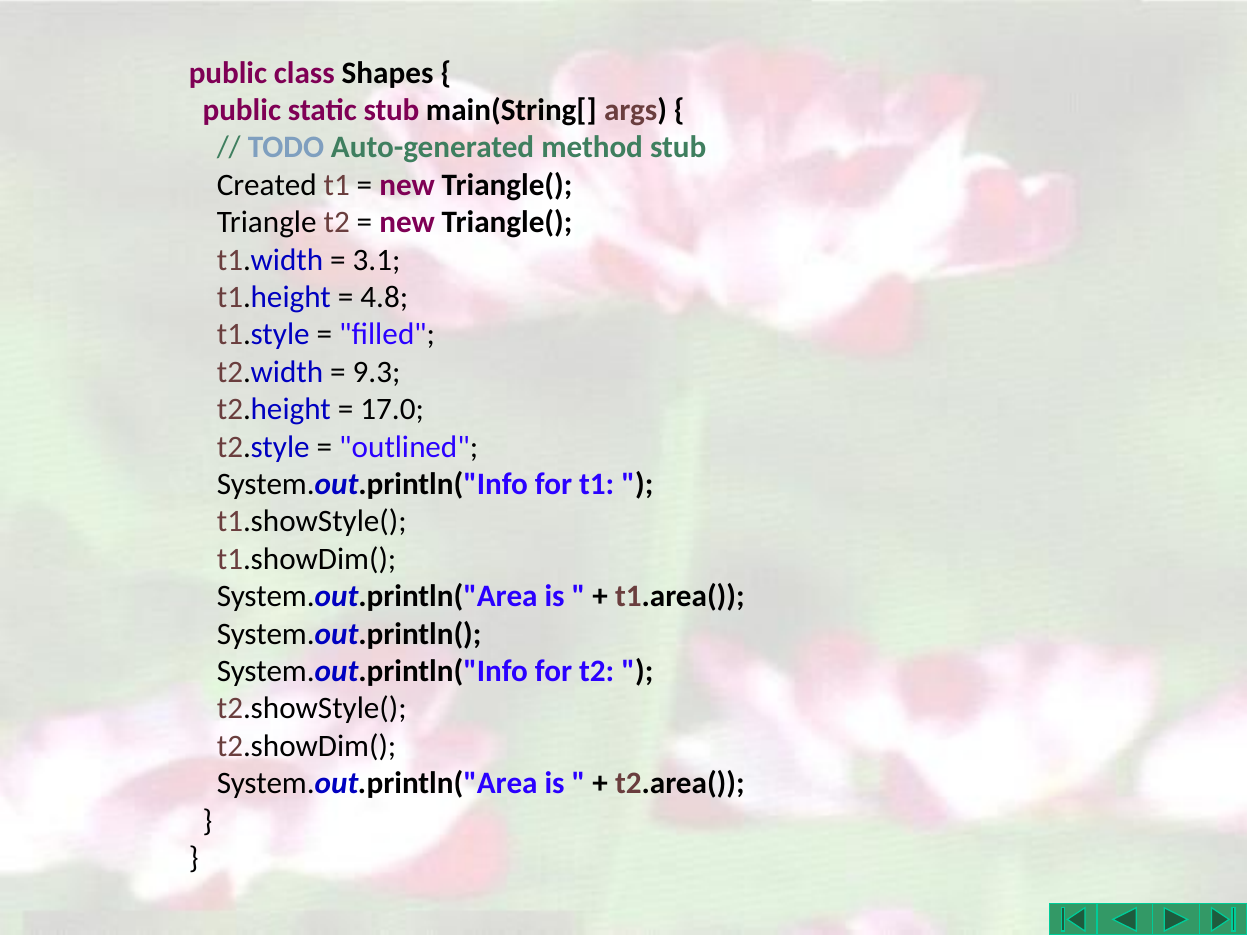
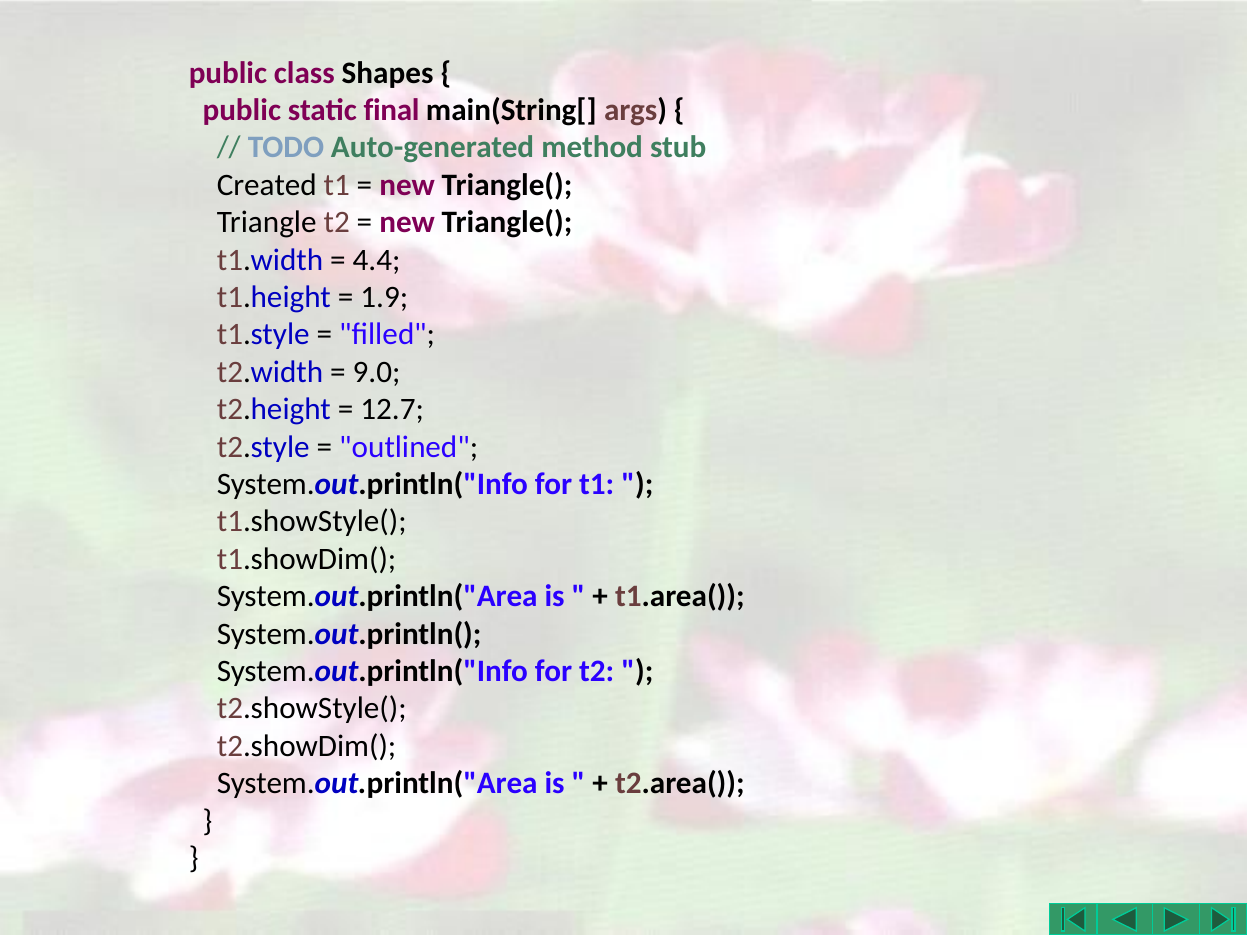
static stub: stub -> final
3.1: 3.1 -> 4.4
4.8: 4.8 -> 1.9
9.3: 9.3 -> 9.0
17.0: 17.0 -> 12.7
